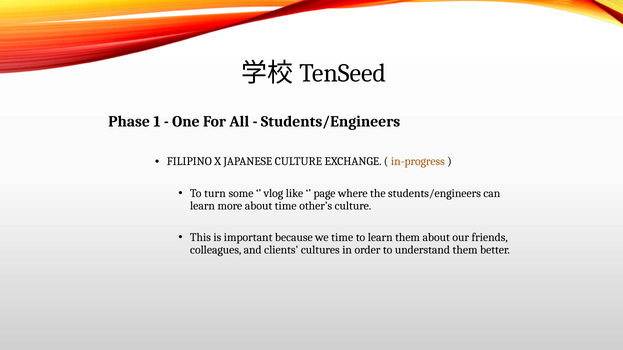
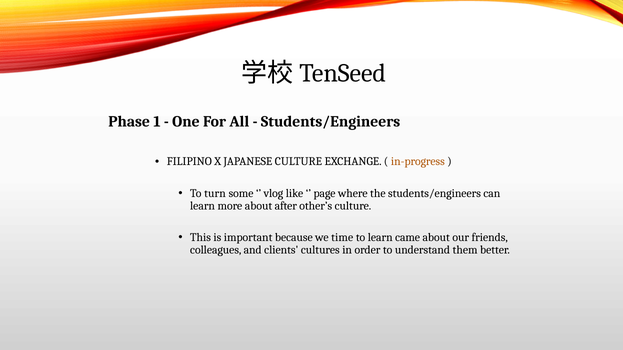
about time: time -> after
learn them: them -> came
